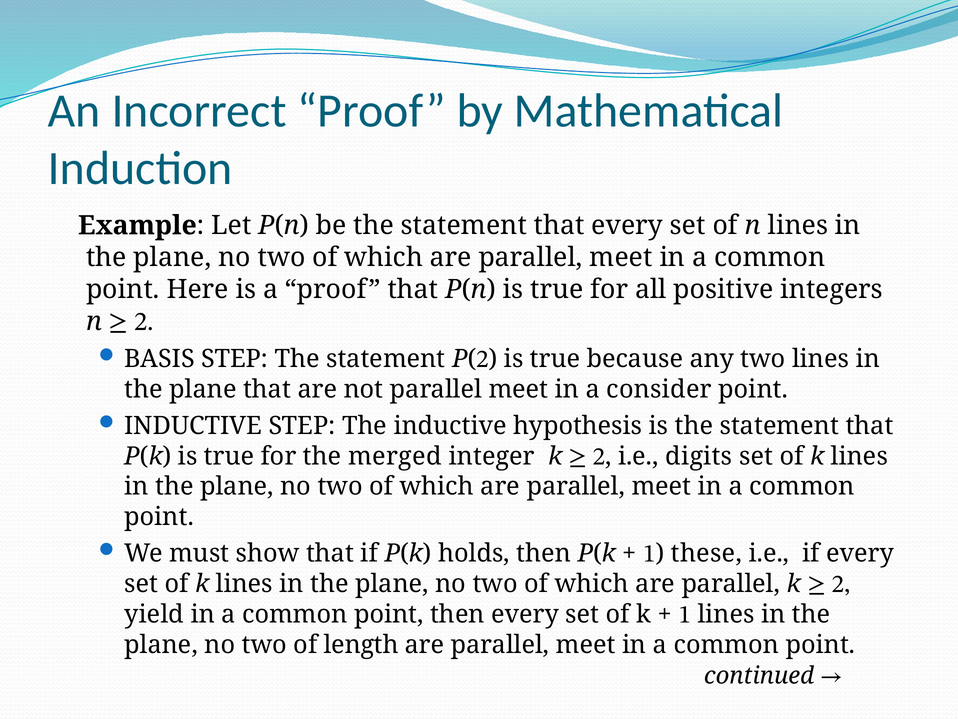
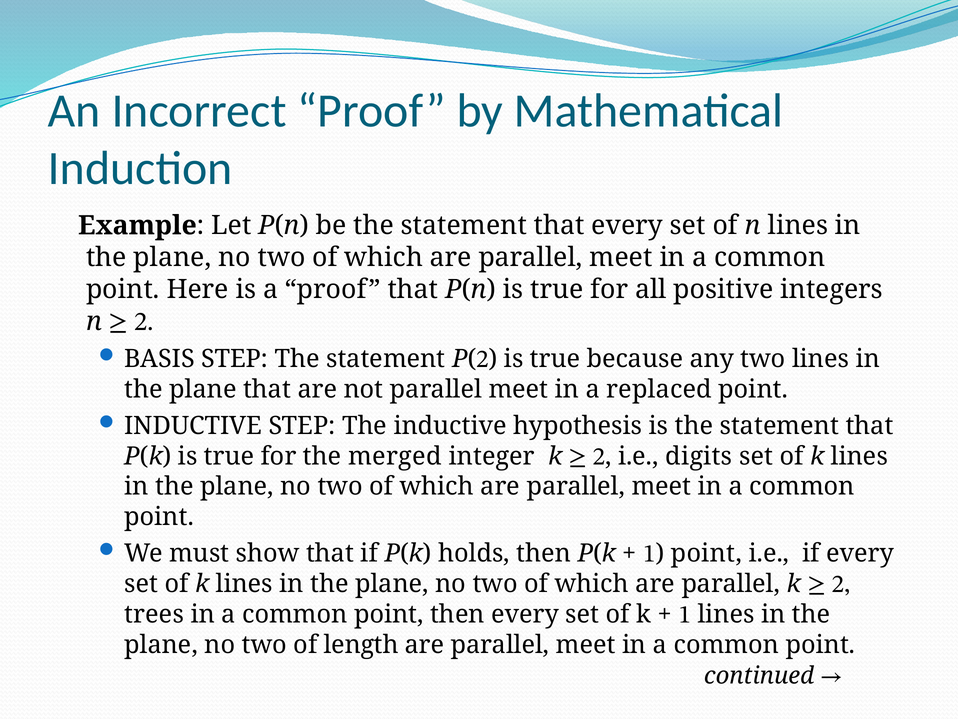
consider: consider -> replaced
these at (706, 553): these -> point
yield: yield -> trees
